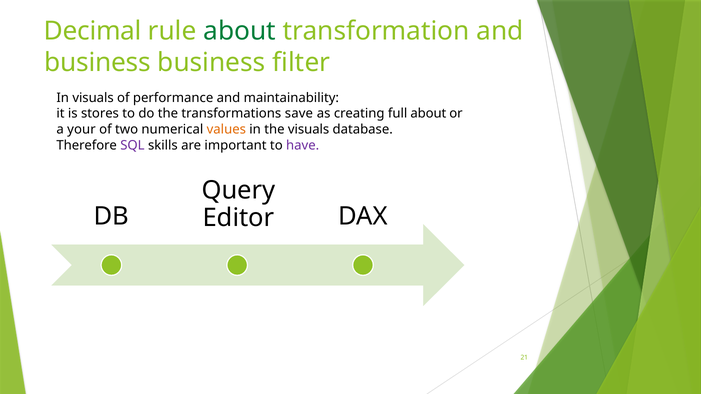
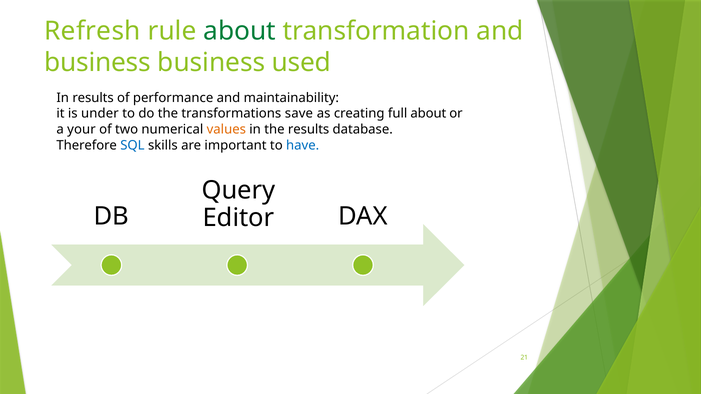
Decimal: Decimal -> Refresh
filter: filter -> used
In visuals: visuals -> results
stores: stores -> under
the visuals: visuals -> results
SQL colour: purple -> blue
have colour: purple -> blue
